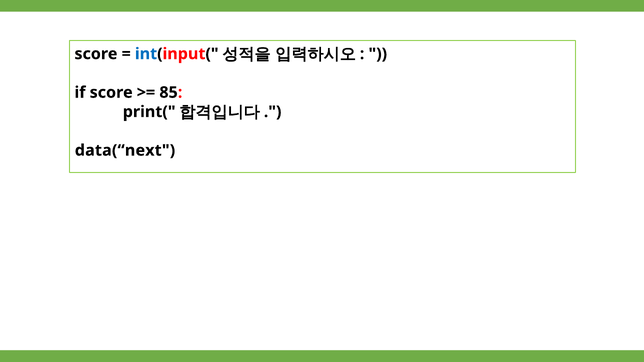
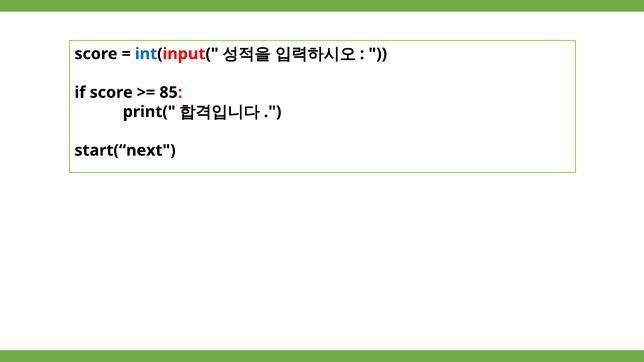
data(“next: data(“next -> start(“next
